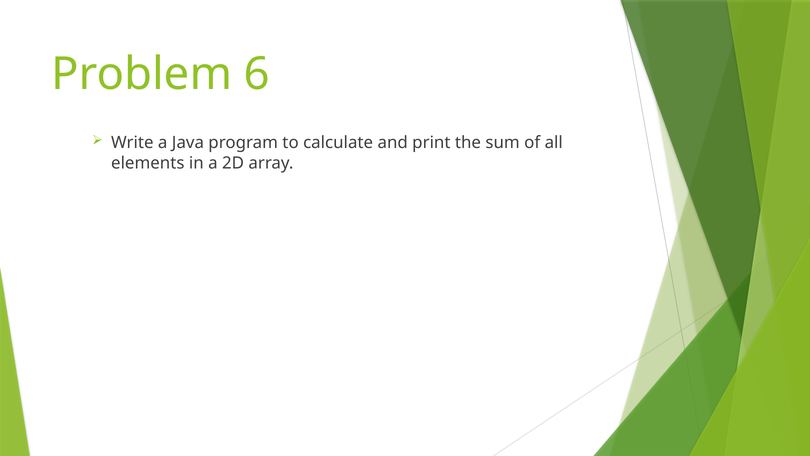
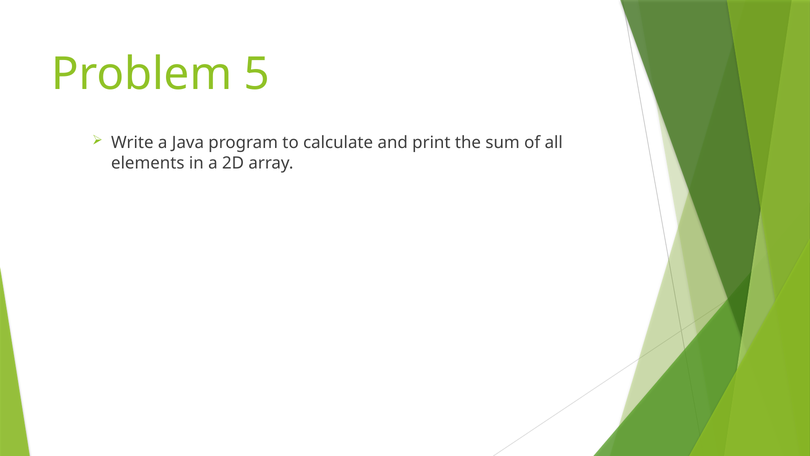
6: 6 -> 5
